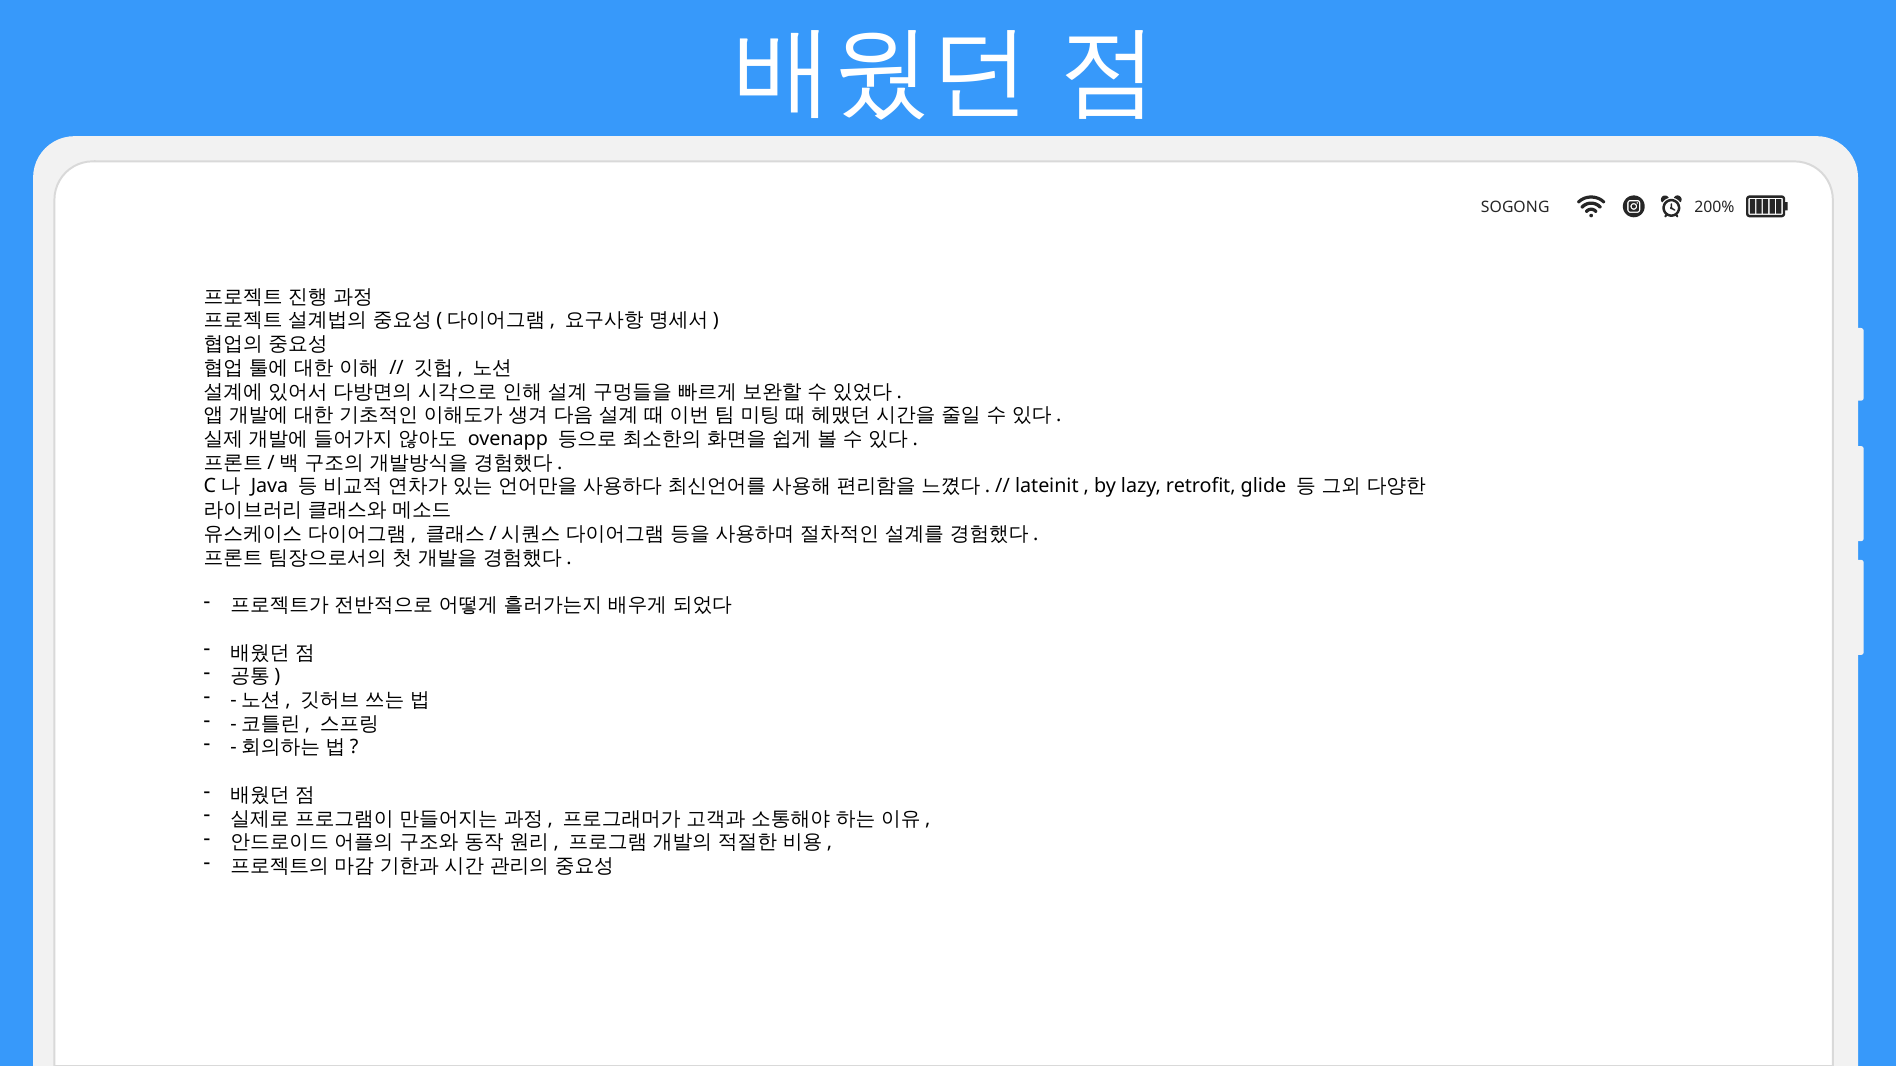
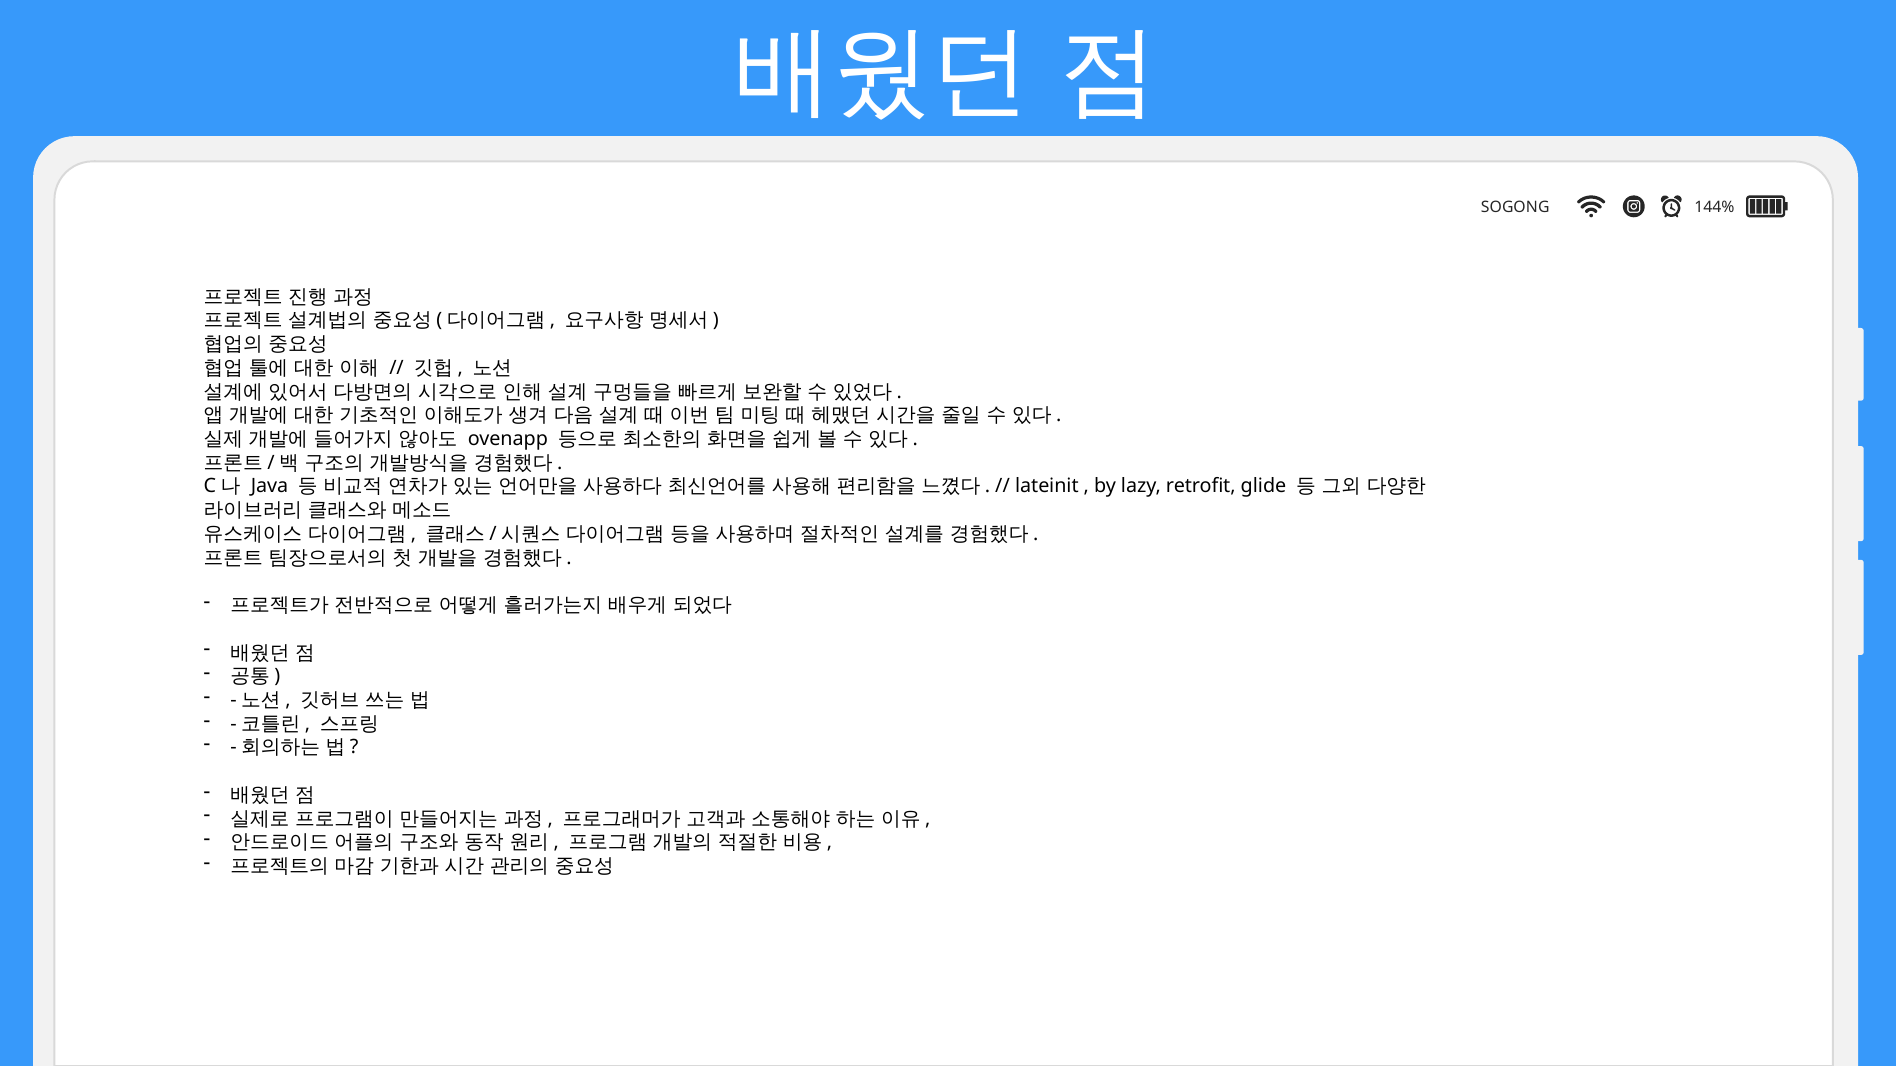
200%: 200% -> 144%
